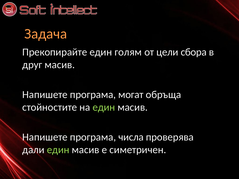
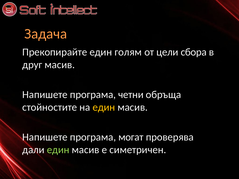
могат: могат -> четни
един at (104, 107) colour: light green -> yellow
числа: числа -> могат
